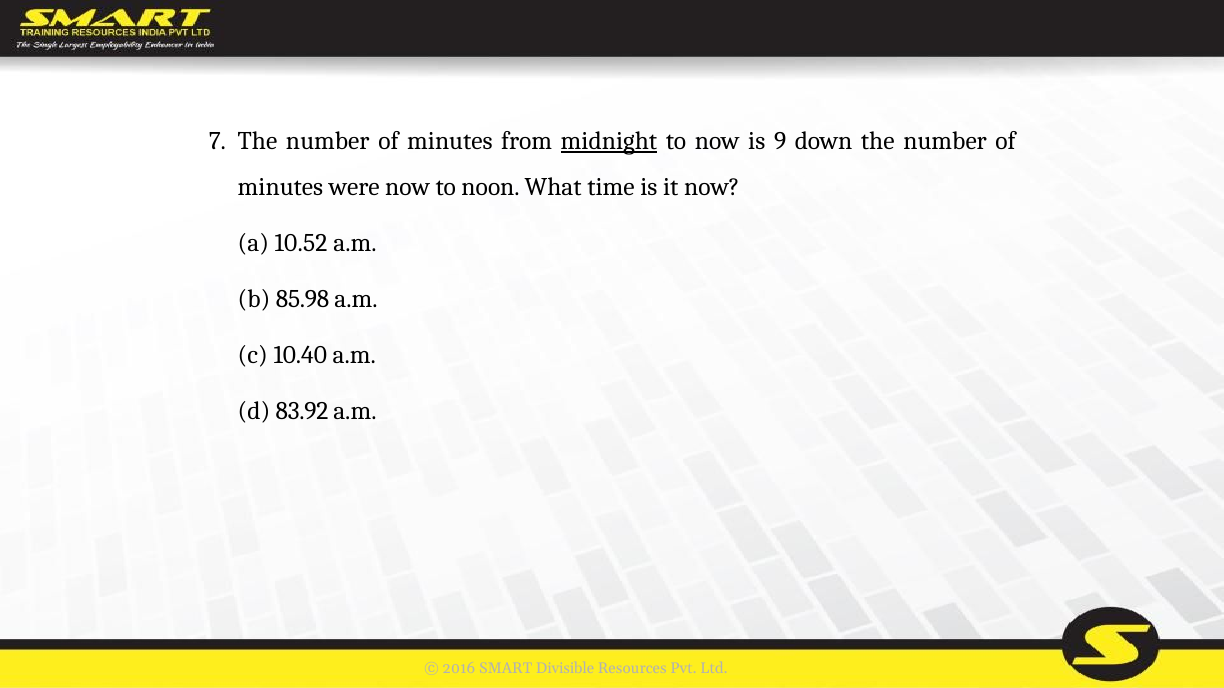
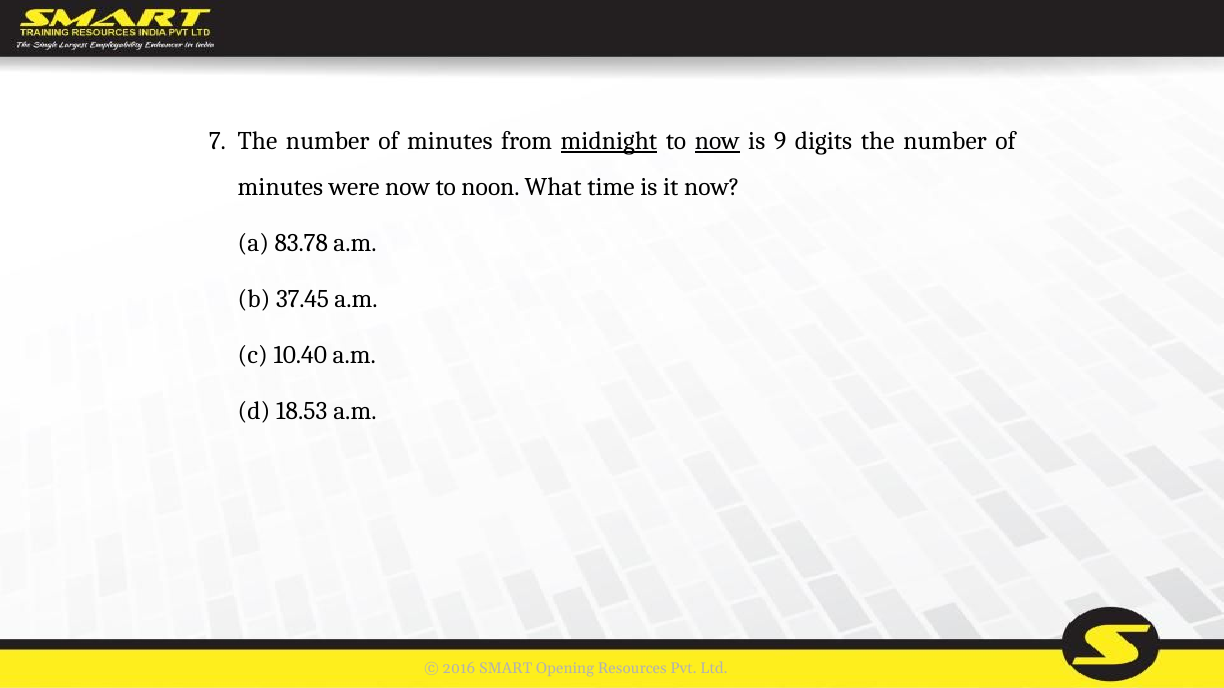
now at (717, 141) underline: none -> present
down: down -> digits
10.52: 10.52 -> 83.78
85.98: 85.98 -> 37.45
83.92: 83.92 -> 18.53
Divisible: Divisible -> Opening
